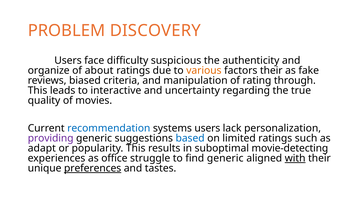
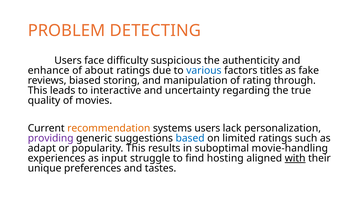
DISCOVERY: DISCOVERY -> DETECTING
organize: organize -> enhance
various colour: orange -> blue
factors their: their -> titles
criteria: criteria -> storing
recommendation colour: blue -> orange
movie-detecting: movie-detecting -> movie-handling
office: office -> input
find generic: generic -> hosting
preferences underline: present -> none
